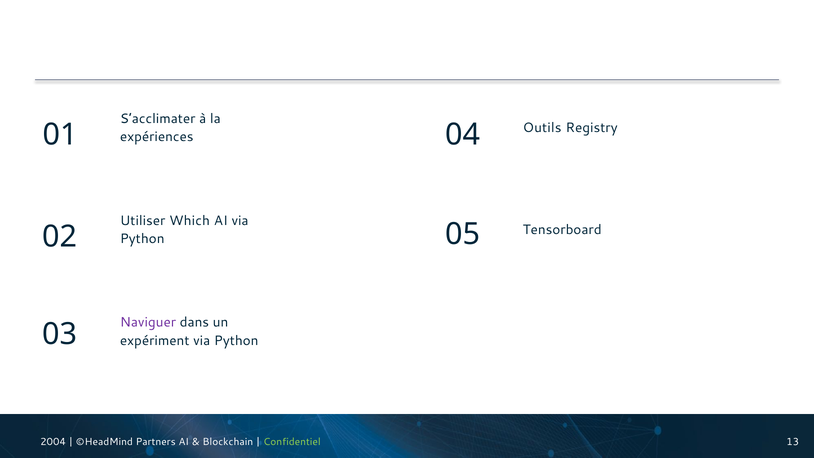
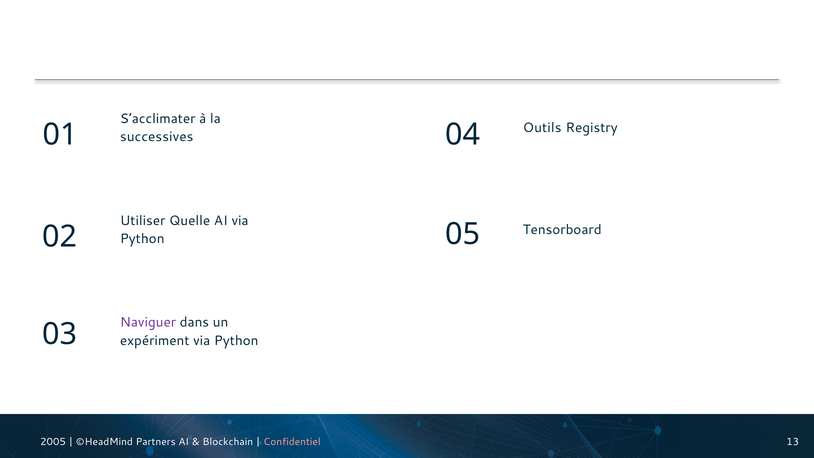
expériences: expériences -> successives
Which: Which -> Quelle
2004: 2004 -> 2005
Confidentiel colour: light green -> pink
